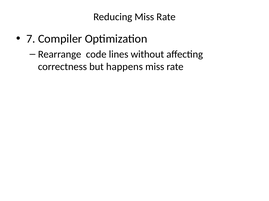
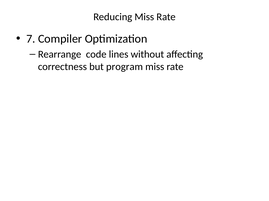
happens: happens -> program
